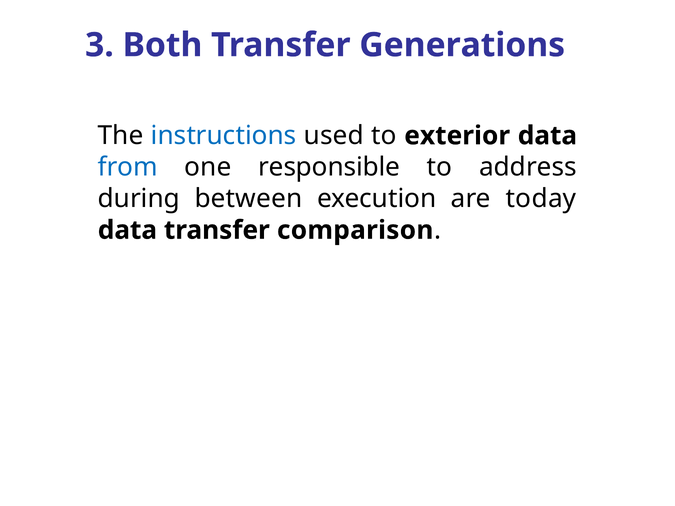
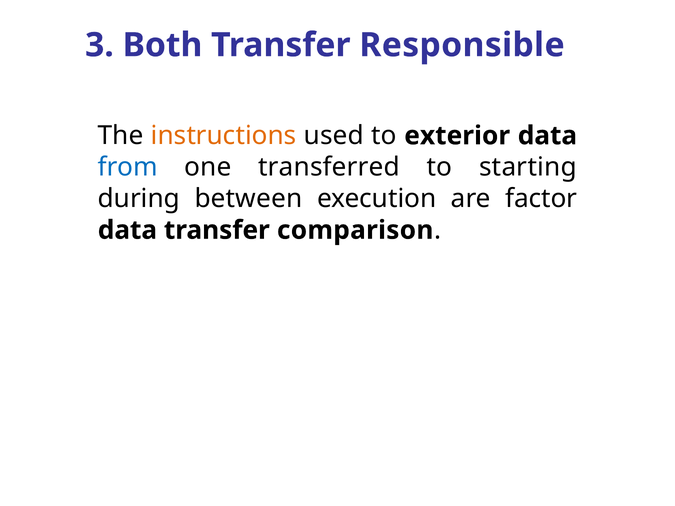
Generations: Generations -> Responsible
instructions colour: blue -> orange
responsible: responsible -> transferred
address: address -> starting
today: today -> factor
